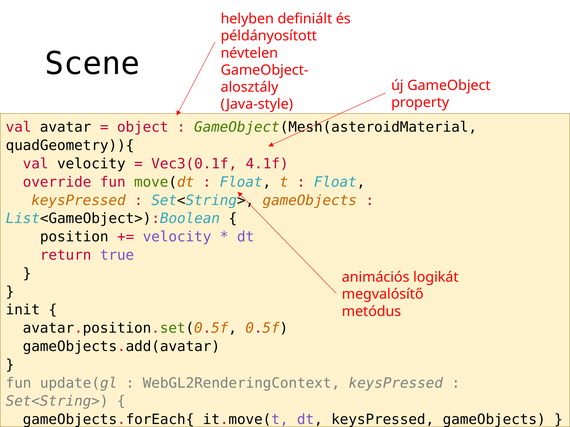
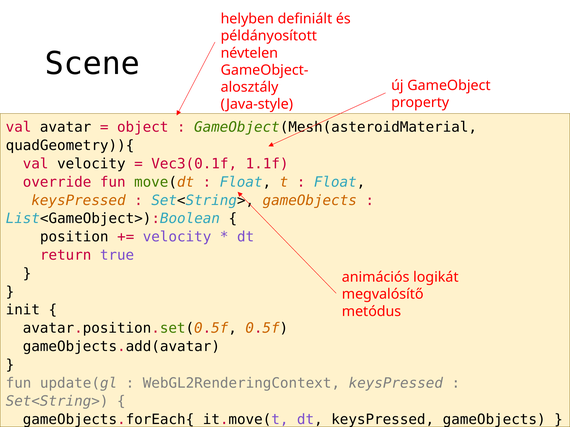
4.1f: 4.1f -> 1.1f
